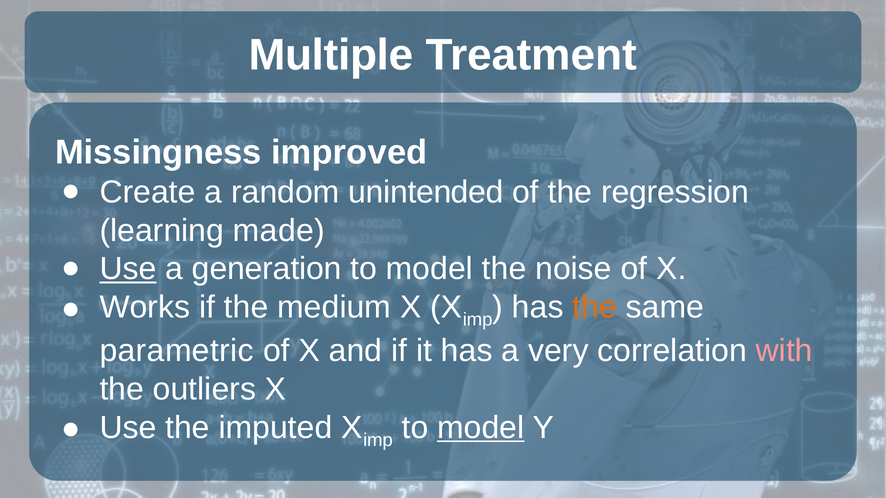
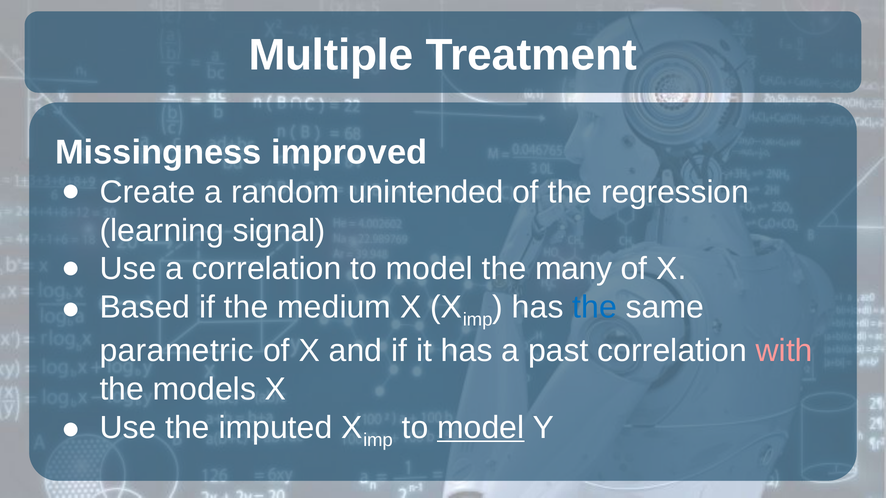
made: made -> signal
Use at (128, 269) underline: present -> none
a generation: generation -> correlation
noise: noise -> many
Works: Works -> Based
the at (595, 307) colour: orange -> blue
very: very -> past
outliers: outliers -> models
